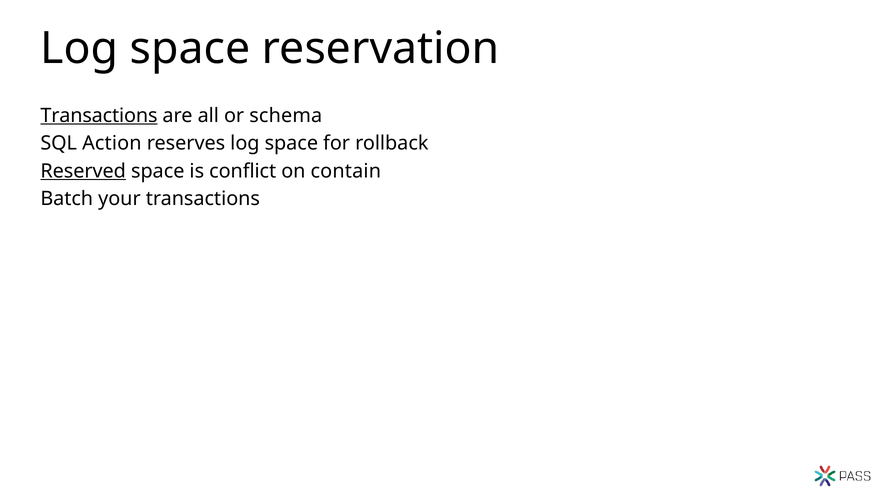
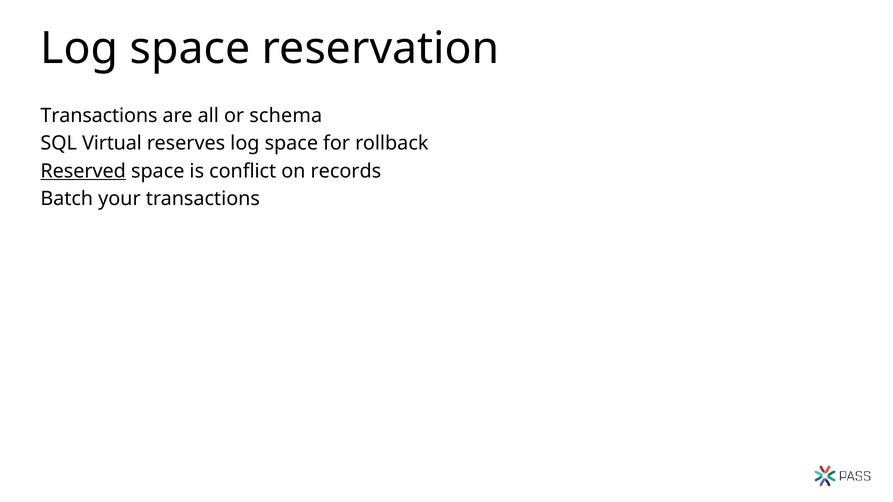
Transactions at (99, 116) underline: present -> none
Action: Action -> Virtual
contain: contain -> records
